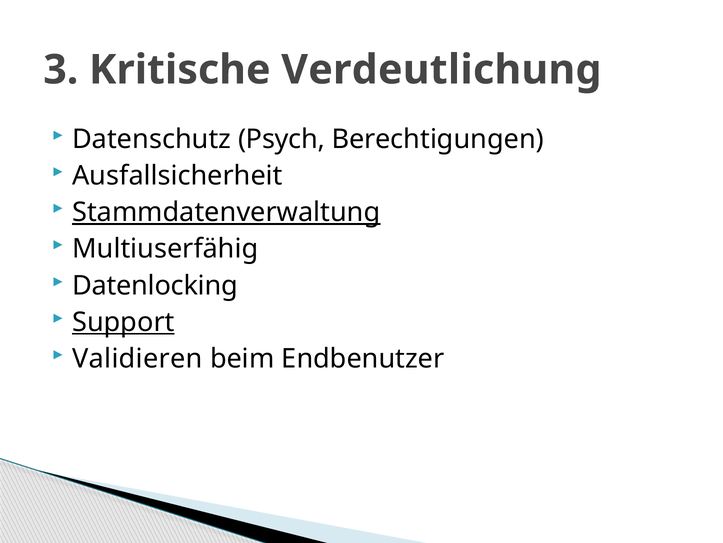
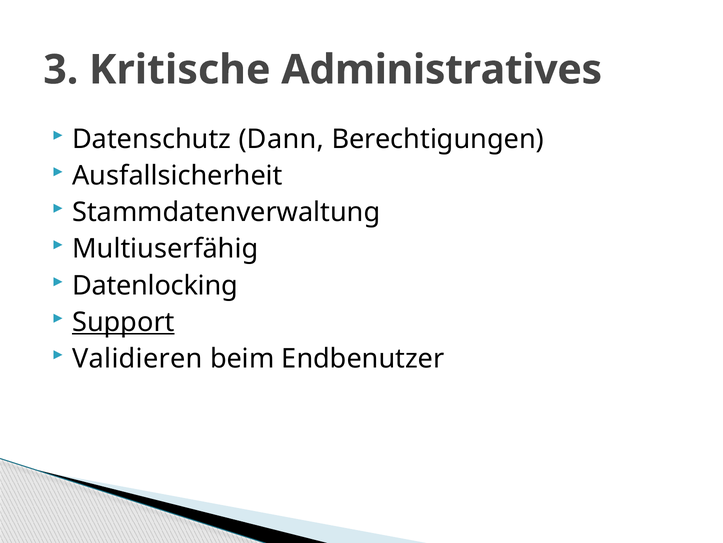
Verdeutlichung: Verdeutlichung -> Administratives
Psych: Psych -> Dann
Stammdatenverwaltung underline: present -> none
